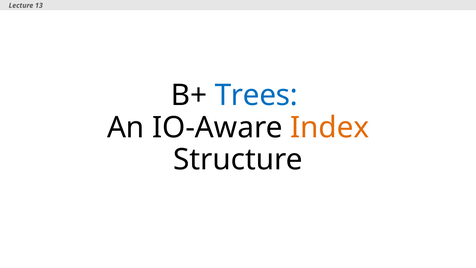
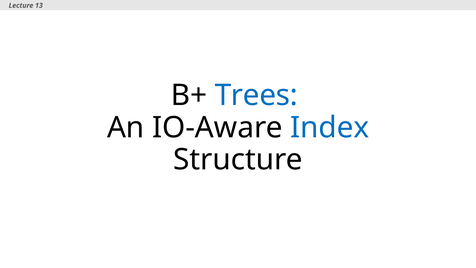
Index colour: orange -> blue
